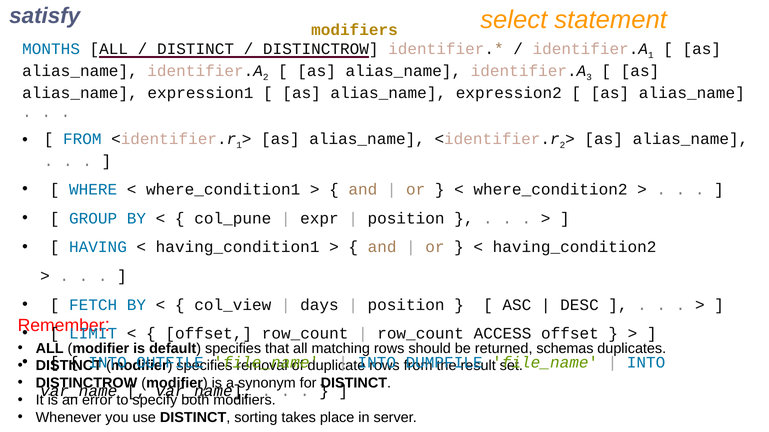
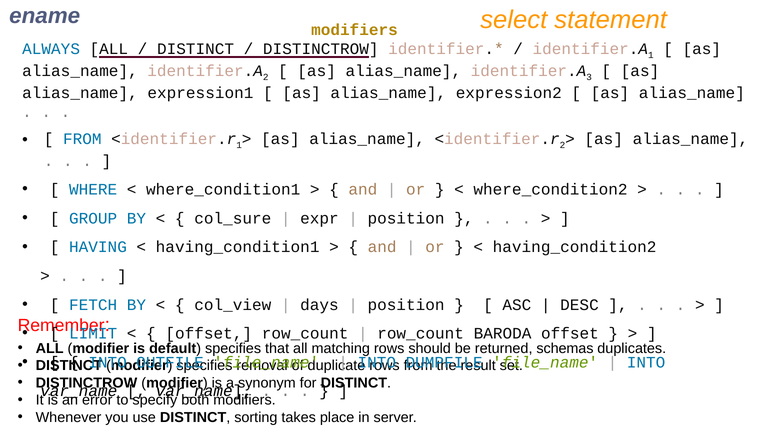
satisfy: satisfy -> ename
MONTHS: MONTHS -> ALWAYS
col_pune: col_pune -> col_sure
ACCESS: ACCESS -> BARODA
